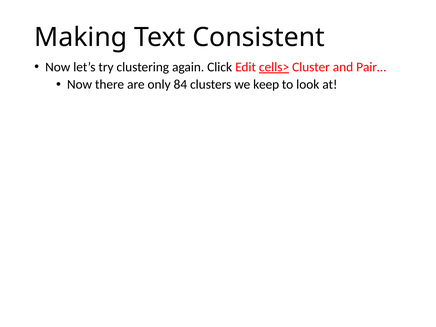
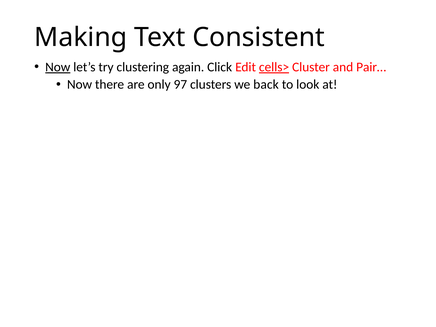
Now at (58, 67) underline: none -> present
84: 84 -> 97
keep: keep -> back
